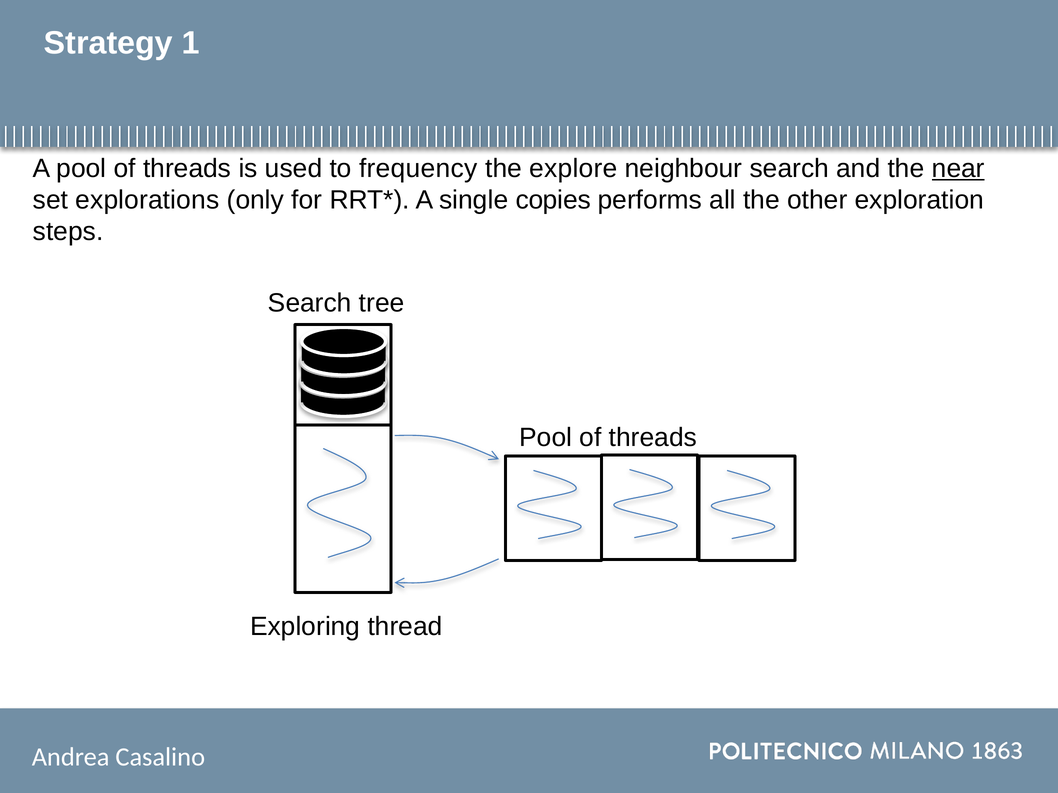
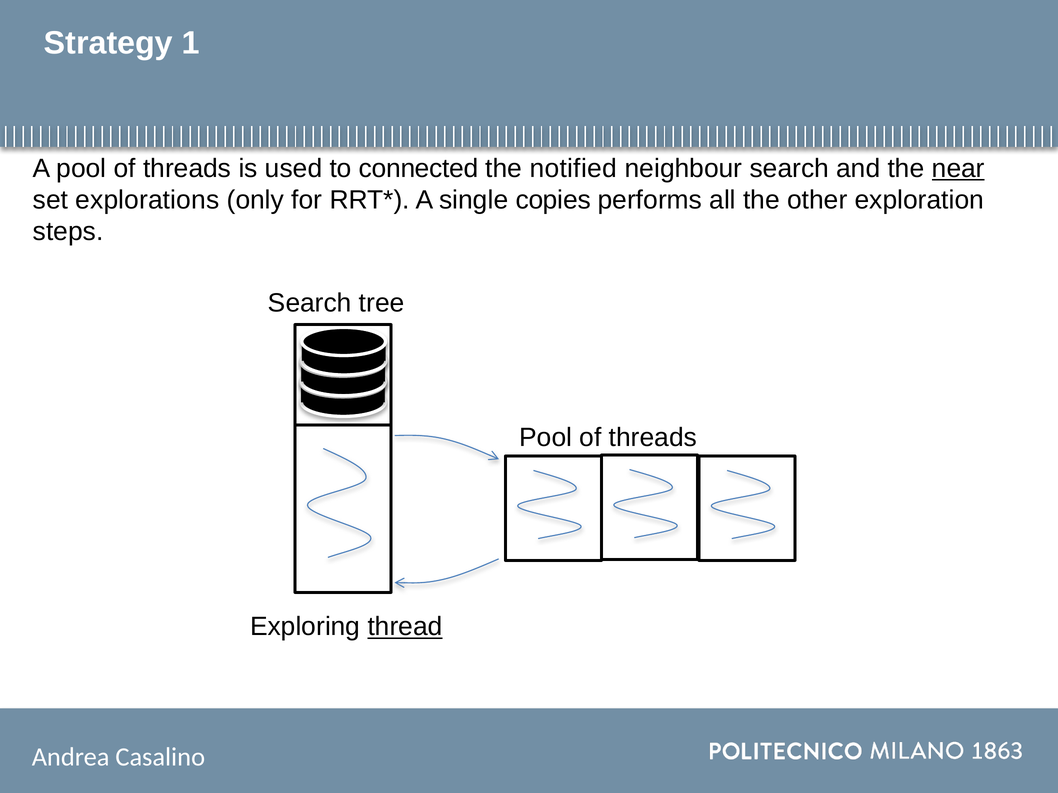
frequency: frequency -> connected
explore: explore -> notified
thread underline: none -> present
